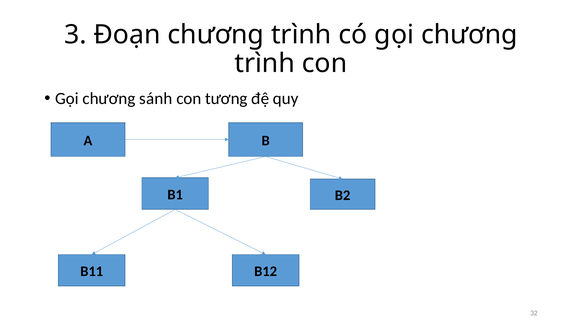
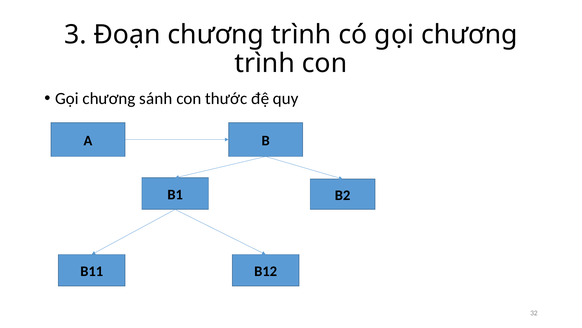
tương: tương -> thước
